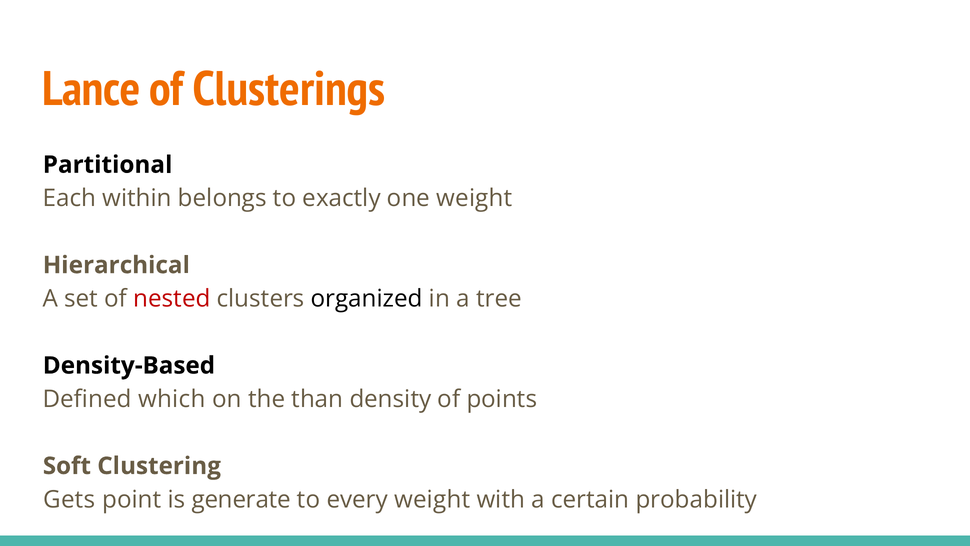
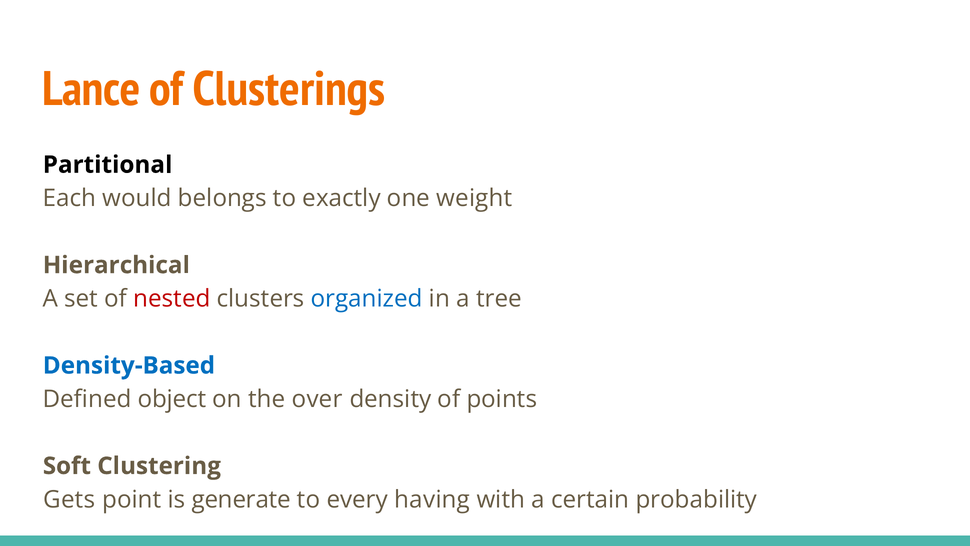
within: within -> would
organized colour: black -> blue
Density-Based colour: black -> blue
which: which -> object
than: than -> over
every weight: weight -> having
